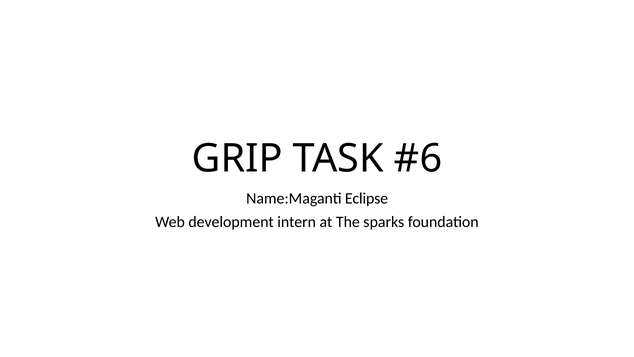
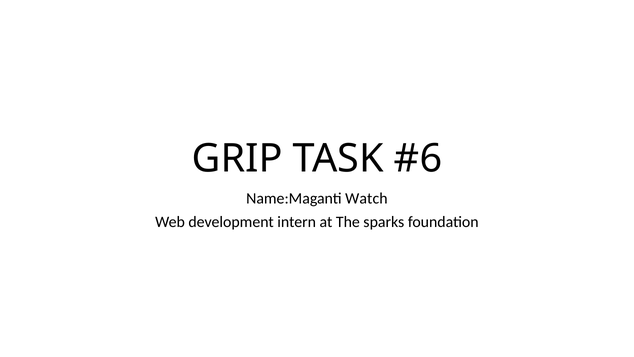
Eclipse: Eclipse -> Watch
